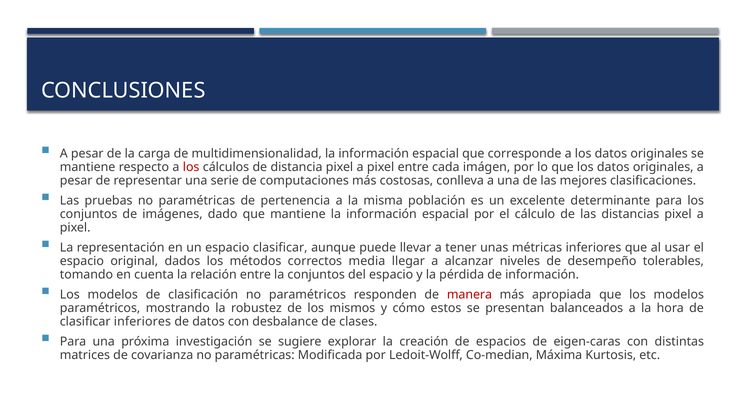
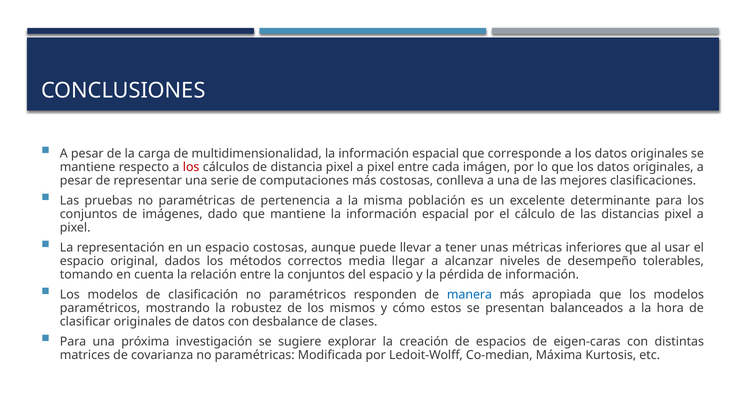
espacio clasificar: clasificar -> costosas
manera colour: red -> blue
clasificar inferiores: inferiores -> originales
